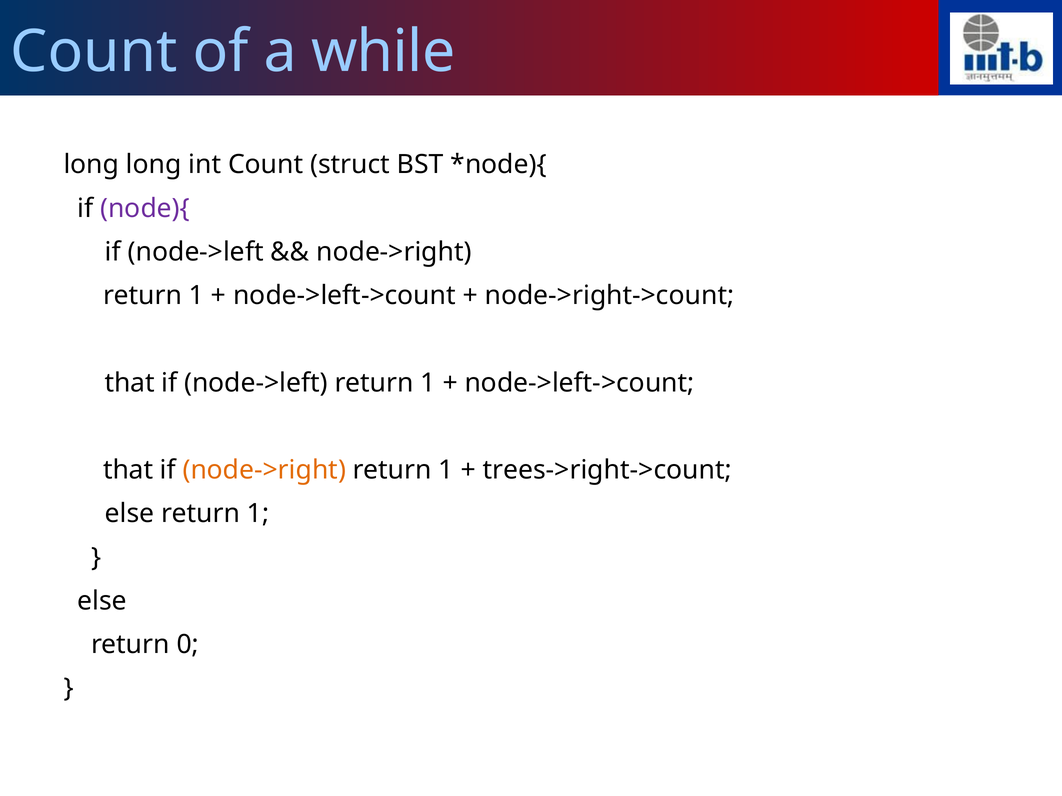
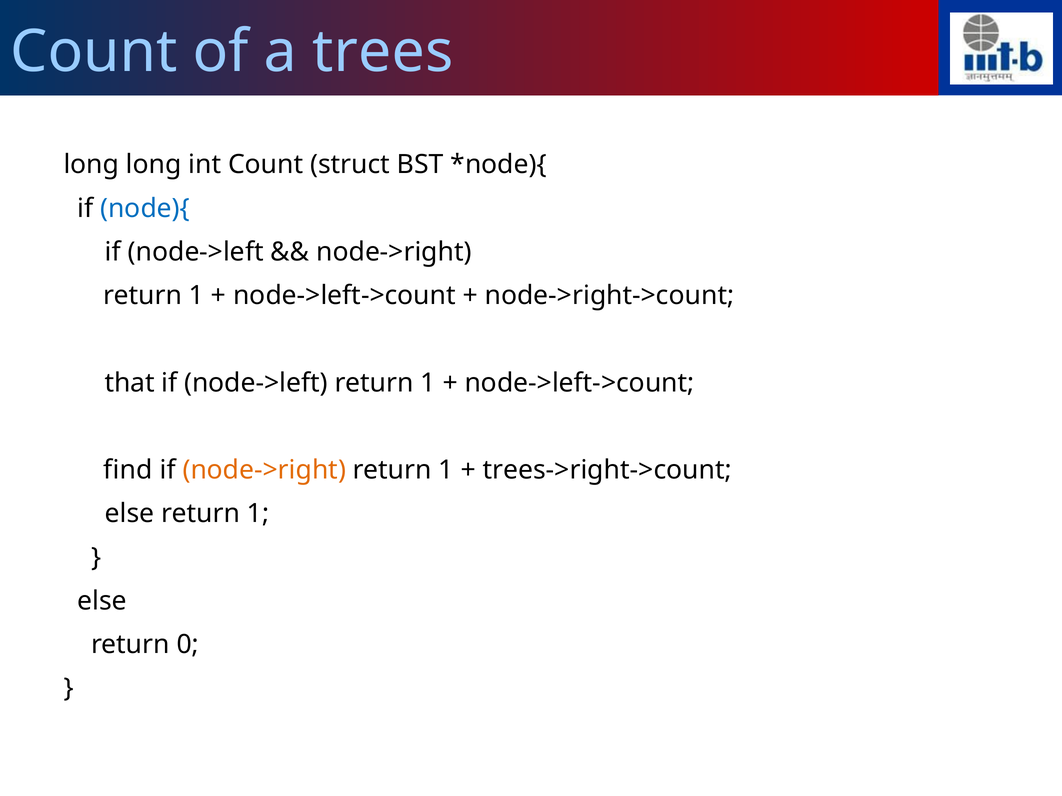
while: while -> trees
node){ colour: purple -> blue
that at (128, 470): that -> find
